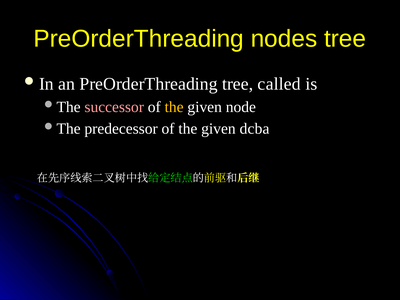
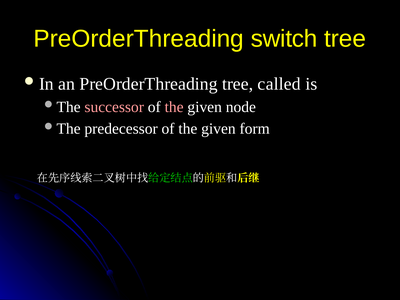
nodes: nodes -> switch
the at (174, 107) colour: yellow -> pink
dcba: dcba -> form
